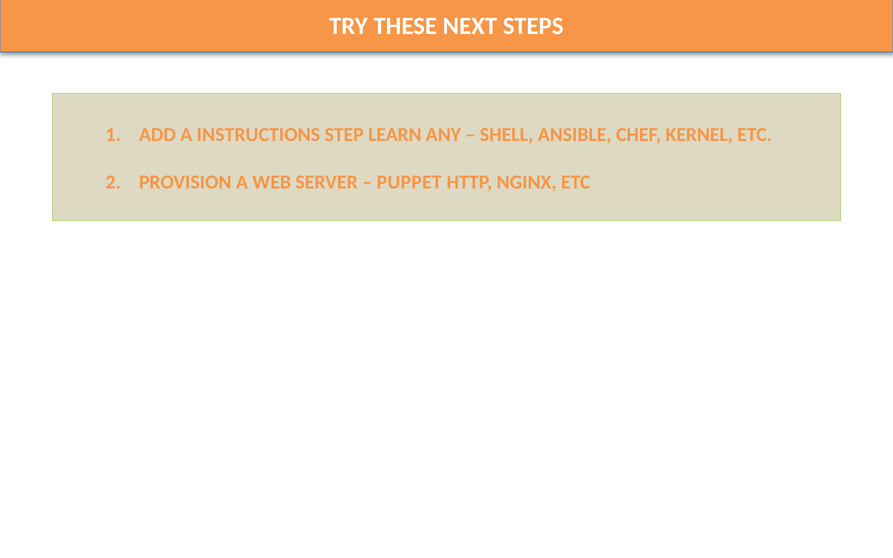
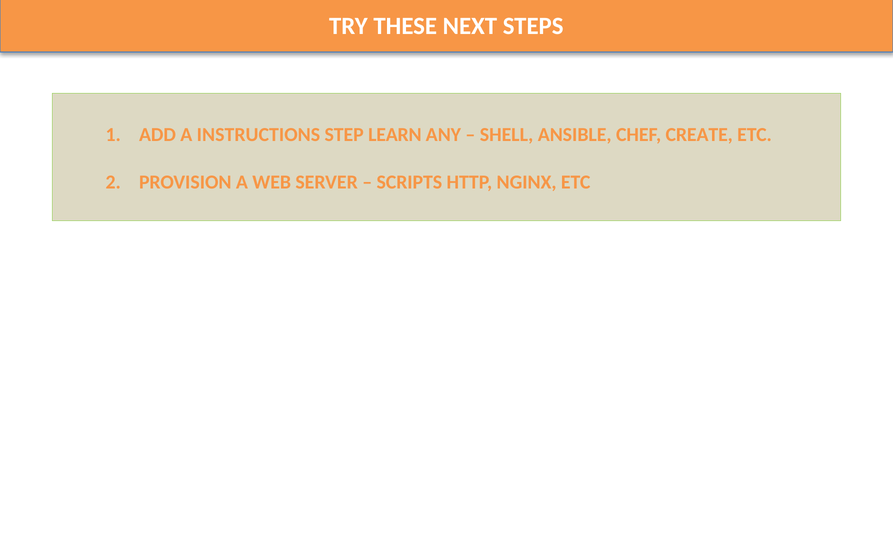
KERNEL: KERNEL -> CREATE
PUPPET: PUPPET -> SCRIPTS
